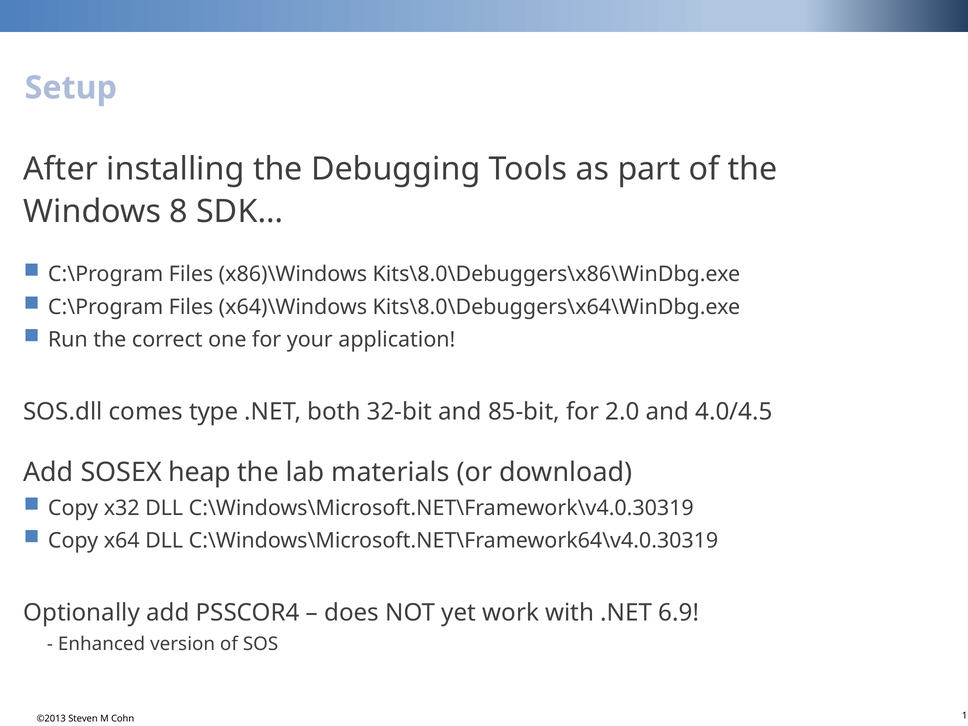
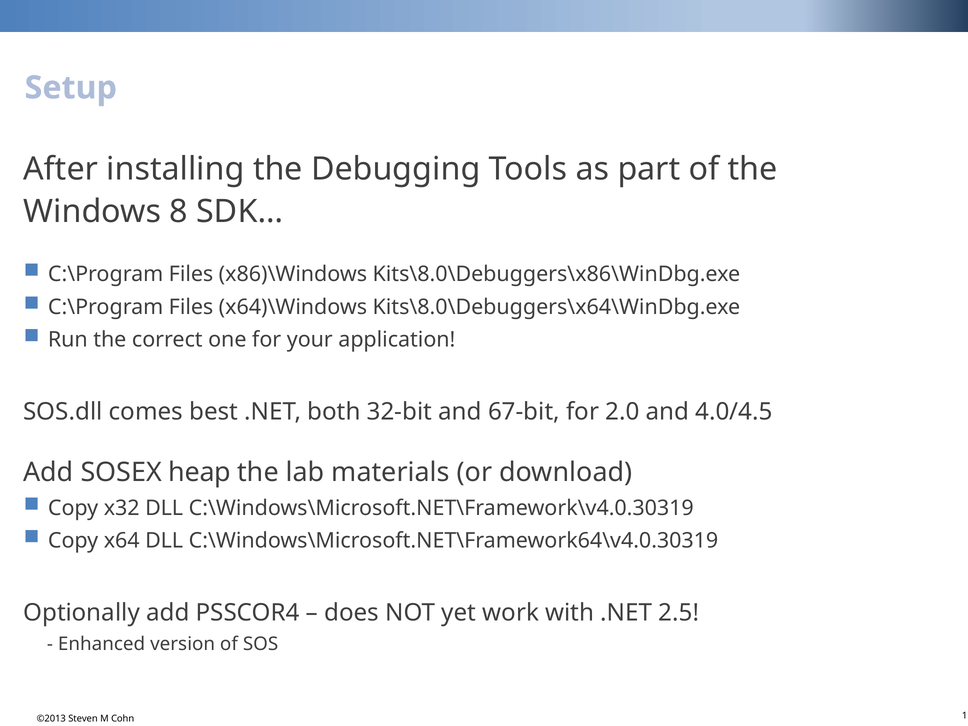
type: type -> best
85-bit: 85-bit -> 67-bit
6.9: 6.9 -> 2.5
